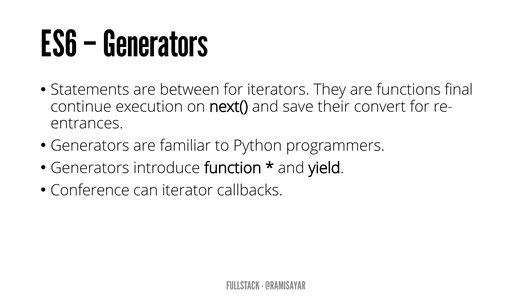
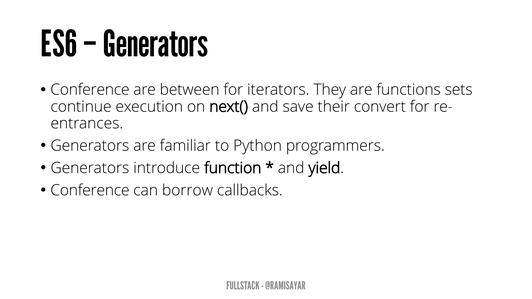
Statements at (90, 90): Statements -> Conference
final: final -> sets
iterator: iterator -> borrow
